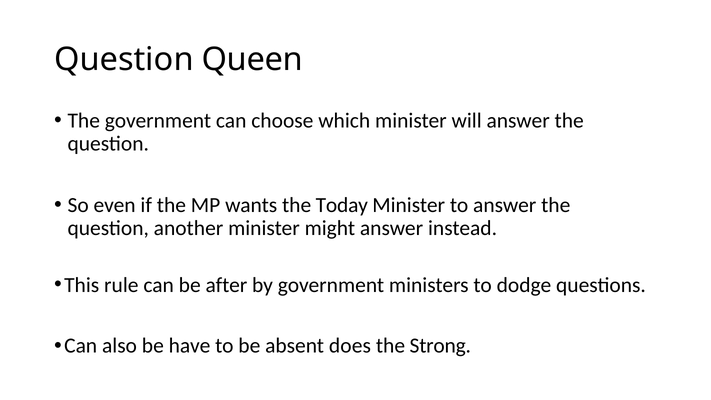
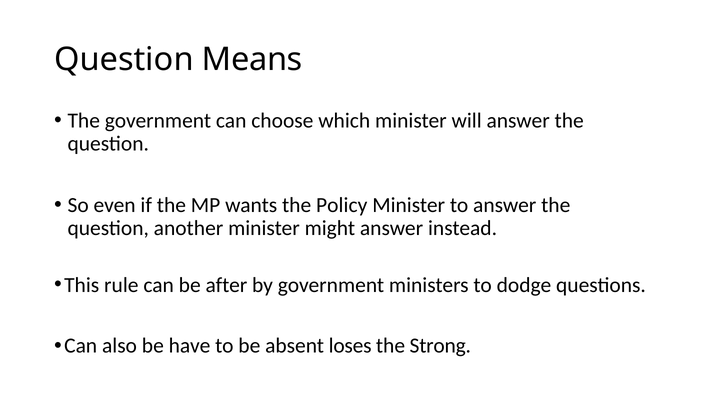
Queen: Queen -> Means
Today: Today -> Policy
does: does -> loses
